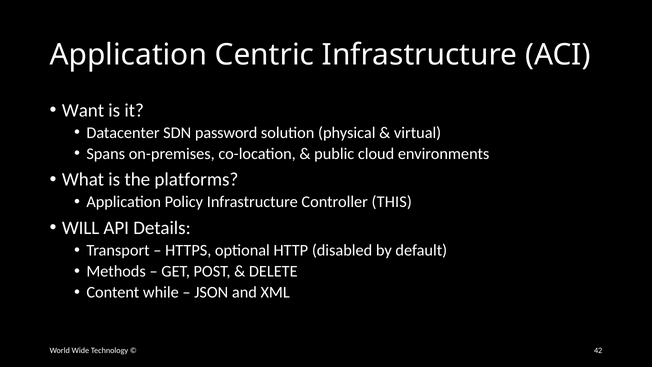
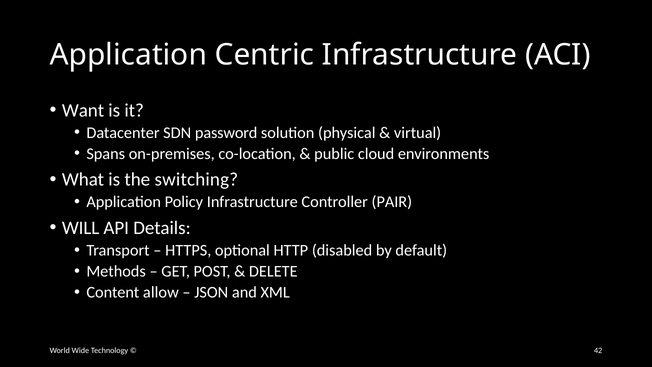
platforms: platforms -> switching
THIS: THIS -> PAIR
while: while -> allow
